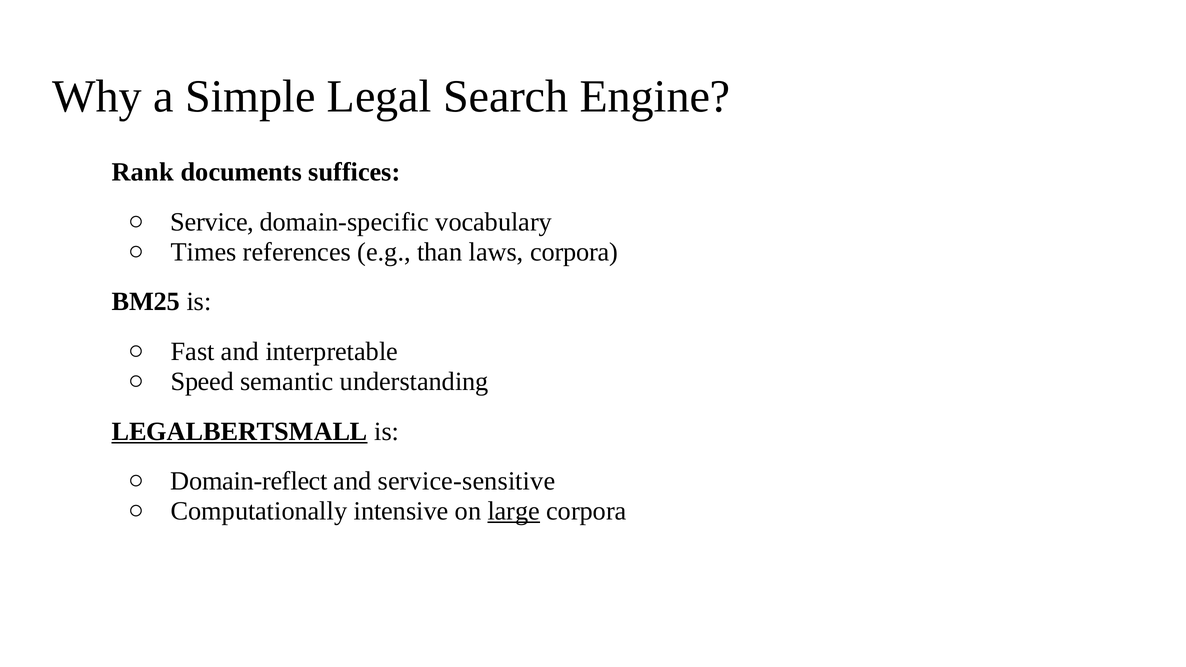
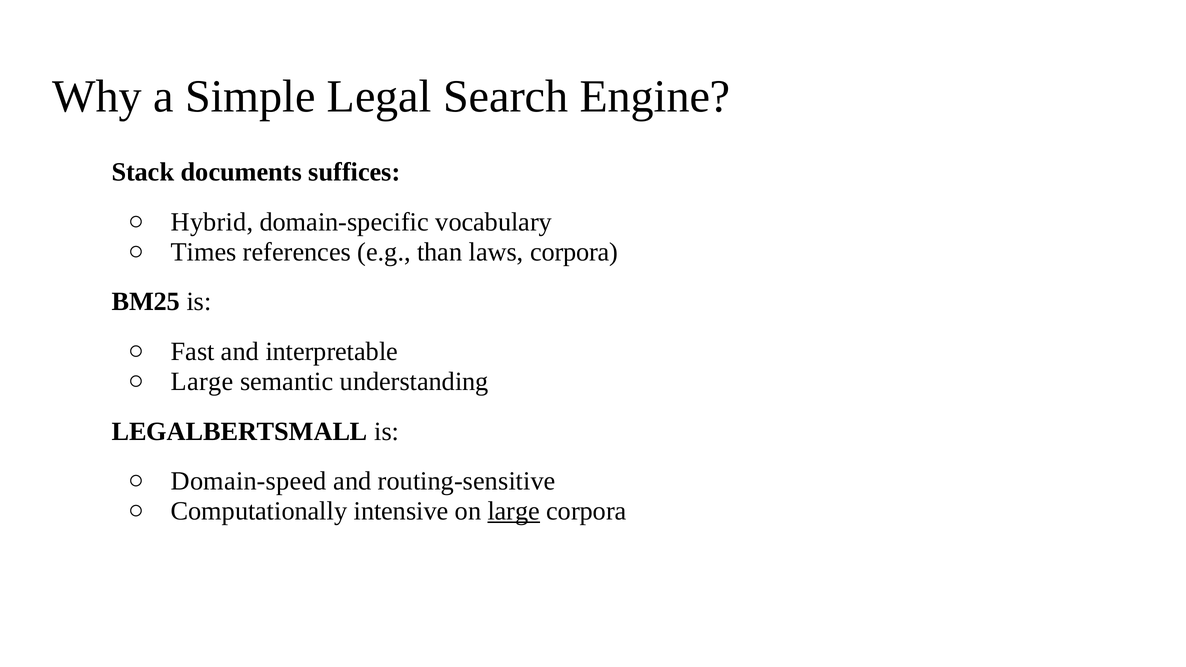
Rank: Rank -> Stack
Service: Service -> Hybrid
Speed at (202, 382): Speed -> Large
LEGALBERTSMALL underline: present -> none
Domain-reflect: Domain-reflect -> Domain-speed
service-sensitive: service-sensitive -> routing-sensitive
